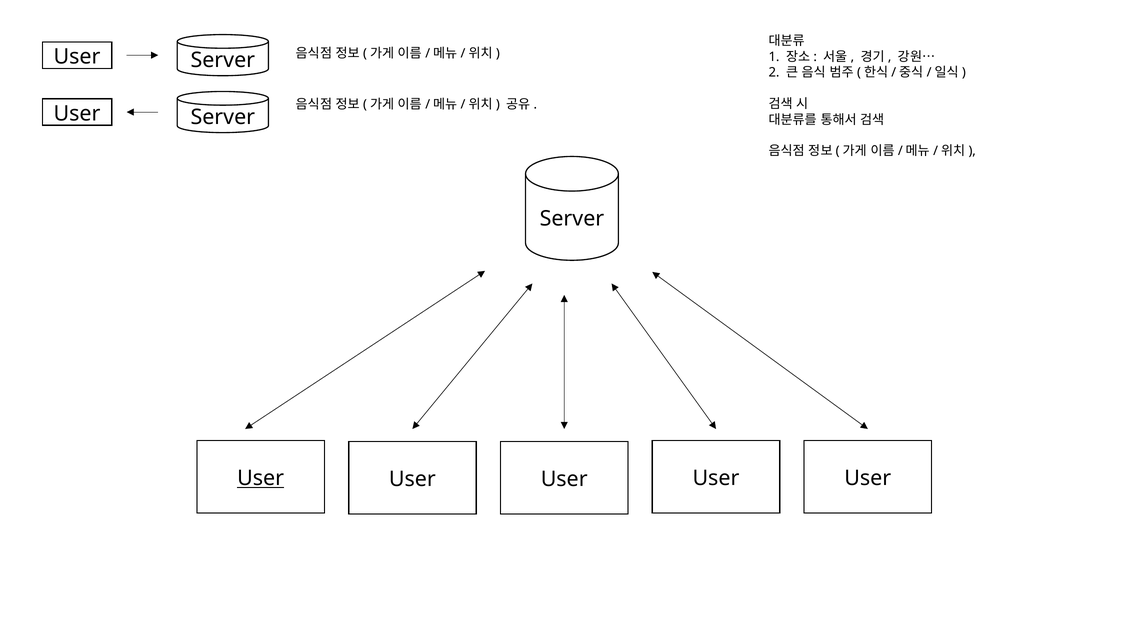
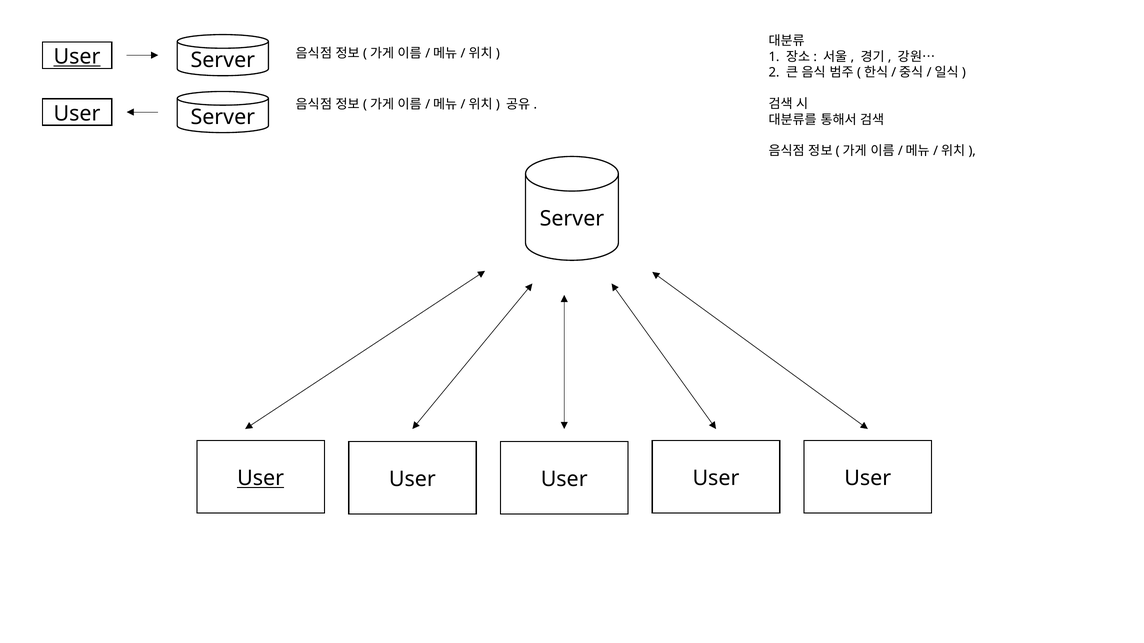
User at (77, 57) underline: none -> present
